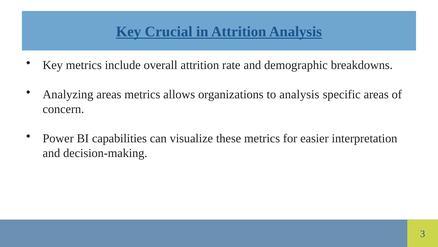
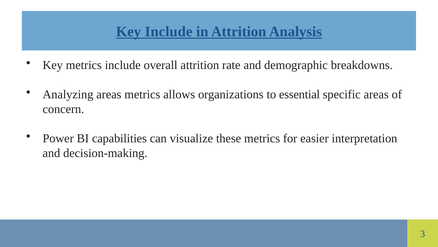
Key Crucial: Crucial -> Include
to analysis: analysis -> essential
